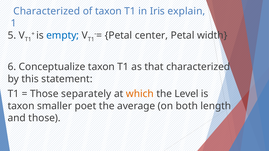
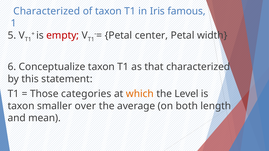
explain: explain -> famous
empty colour: blue -> red
separately: separately -> categories
poet: poet -> over
and those: those -> mean
